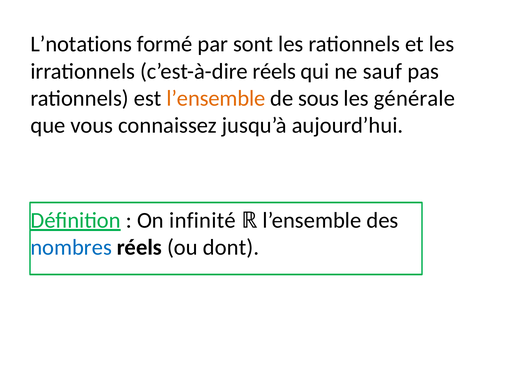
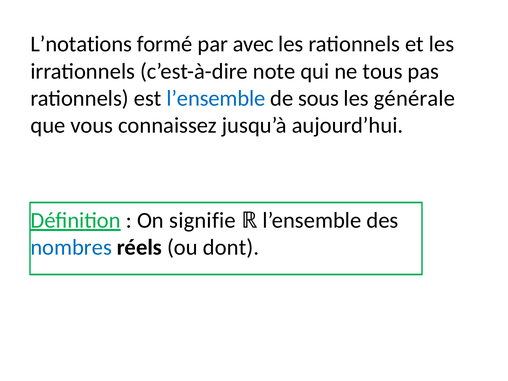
sont: sont -> avec
c’est-à-dire réels: réels -> note
sauf: sauf -> tous
l’ensemble at (216, 98) colour: orange -> blue
infinité: infinité -> signifie
